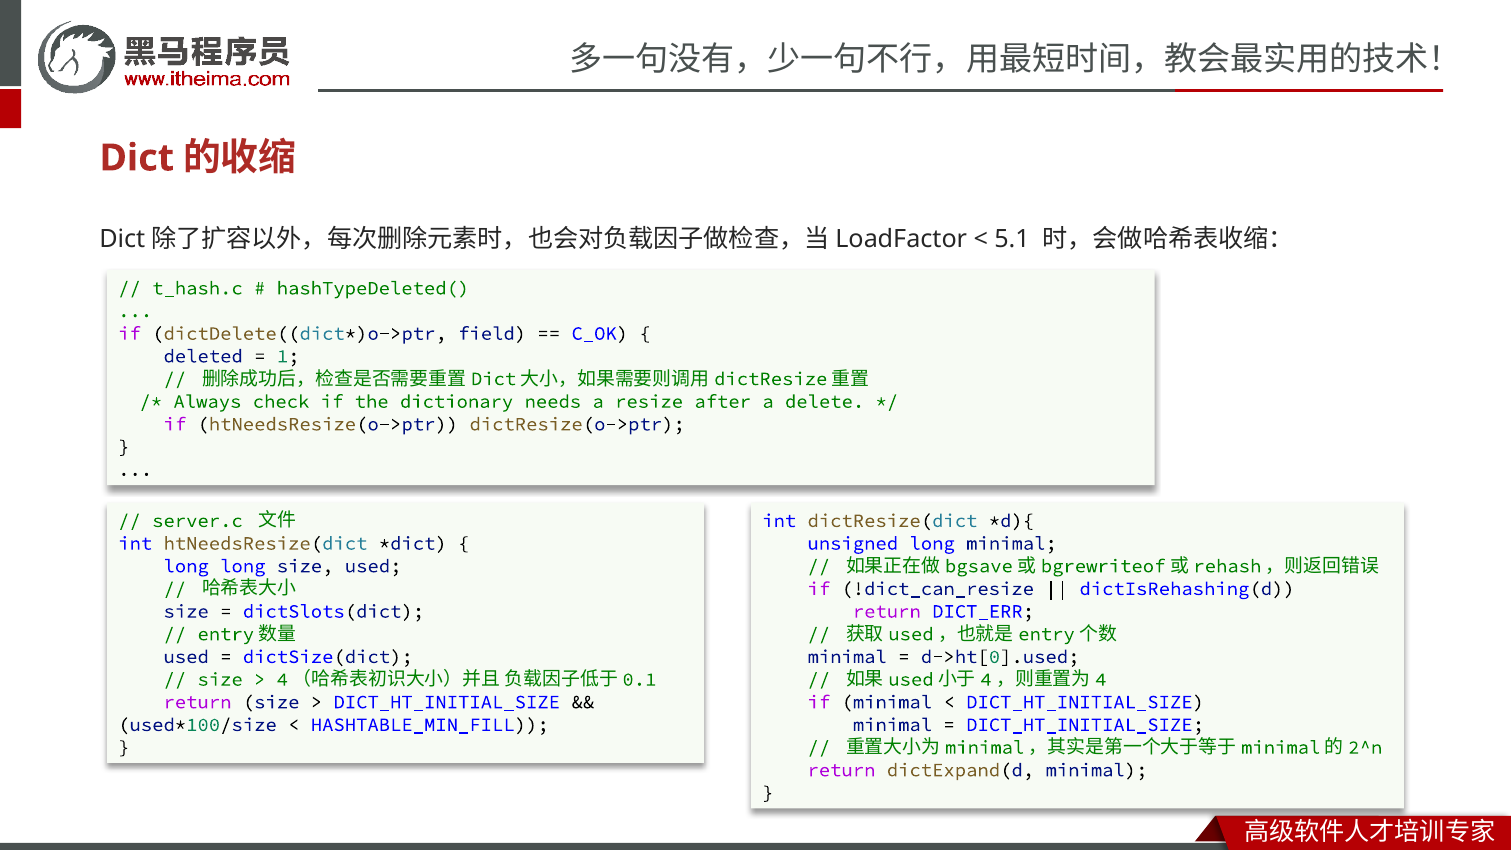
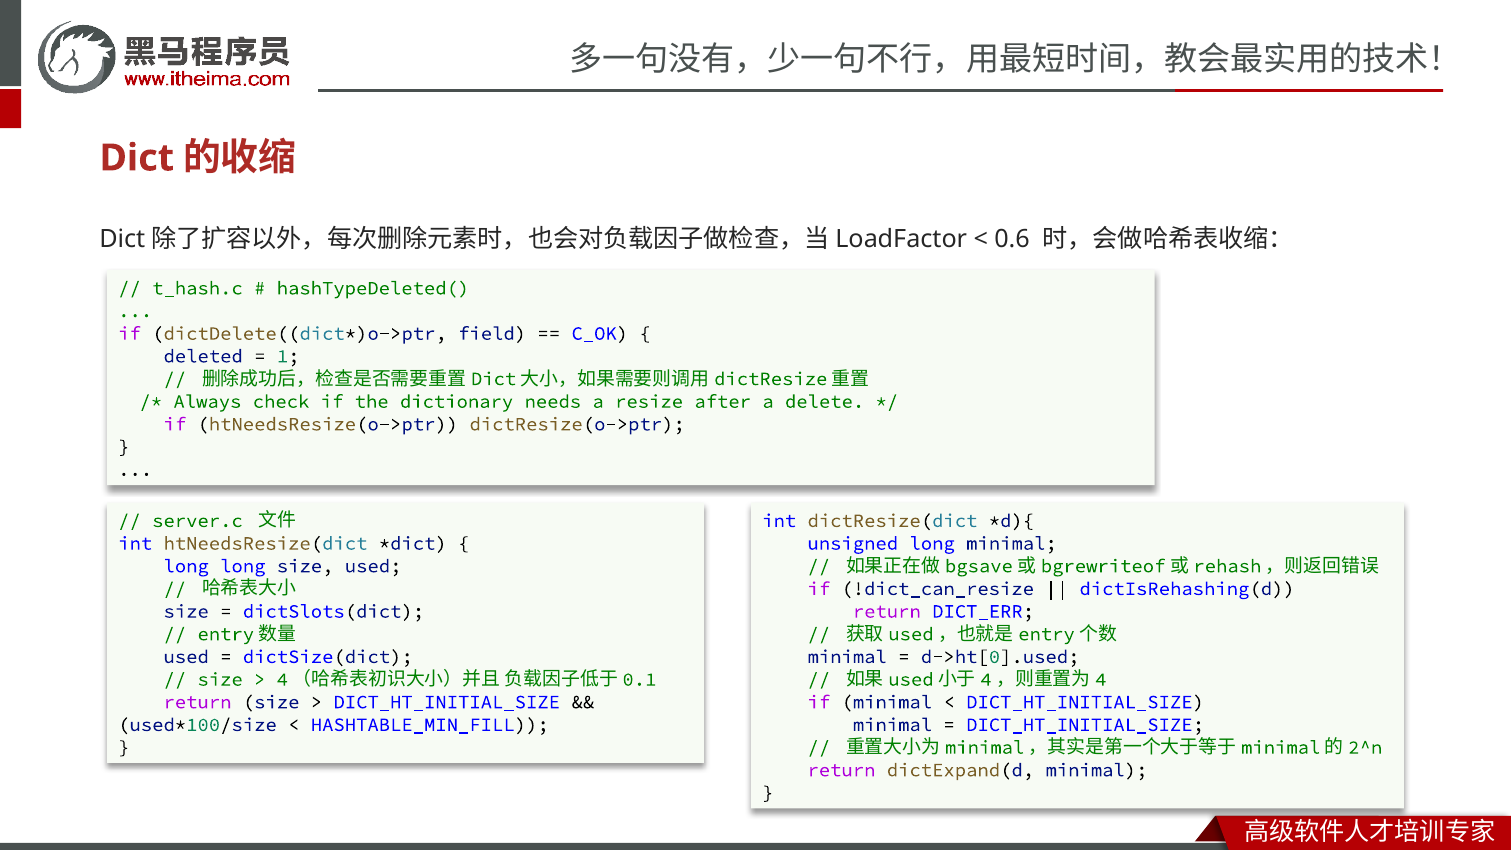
5.1: 5.1 -> 0.6
